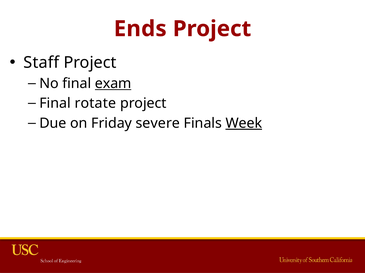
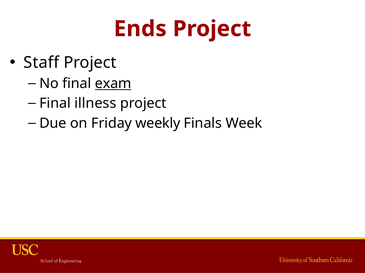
rotate: rotate -> illness
severe: severe -> weekly
Week underline: present -> none
